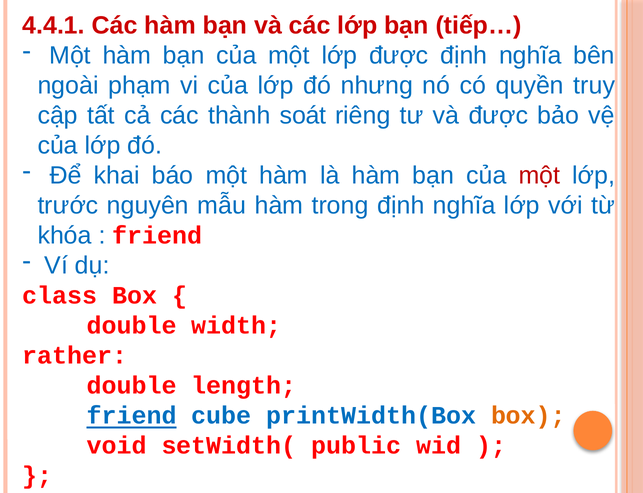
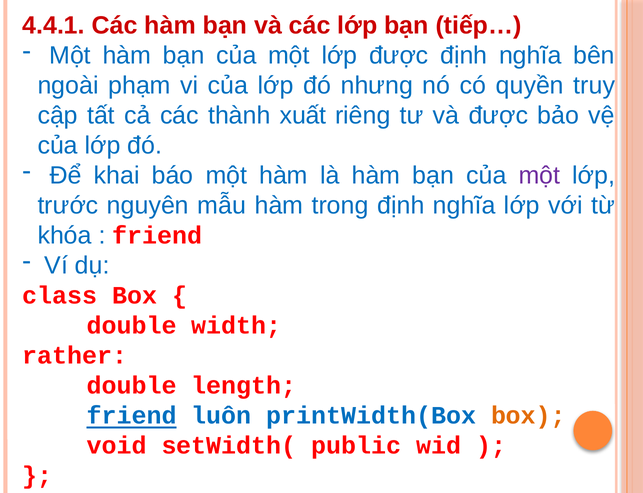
soát: soát -> xuất
một at (539, 176) colour: red -> purple
cube: cube -> luôn
